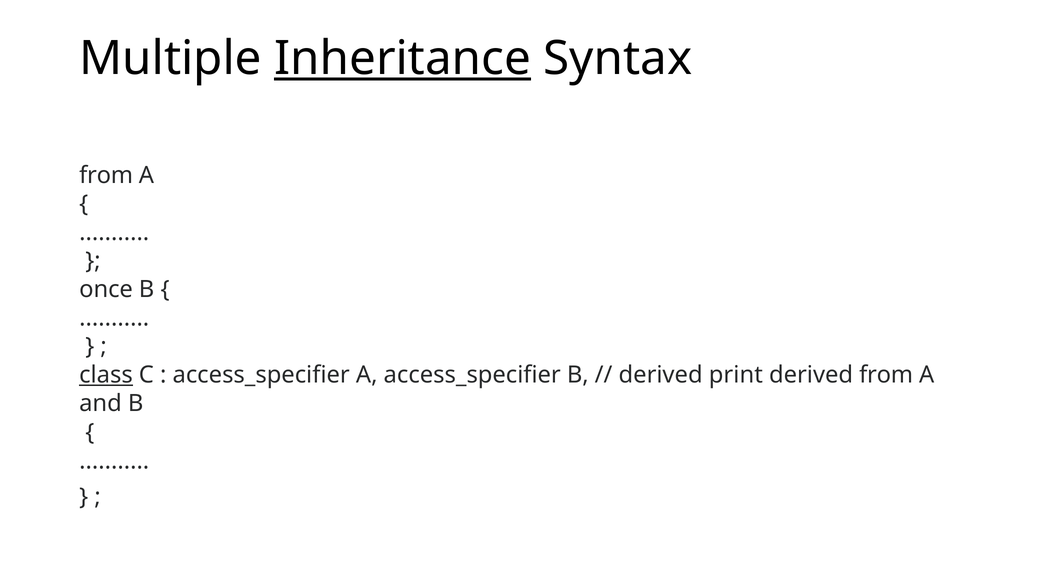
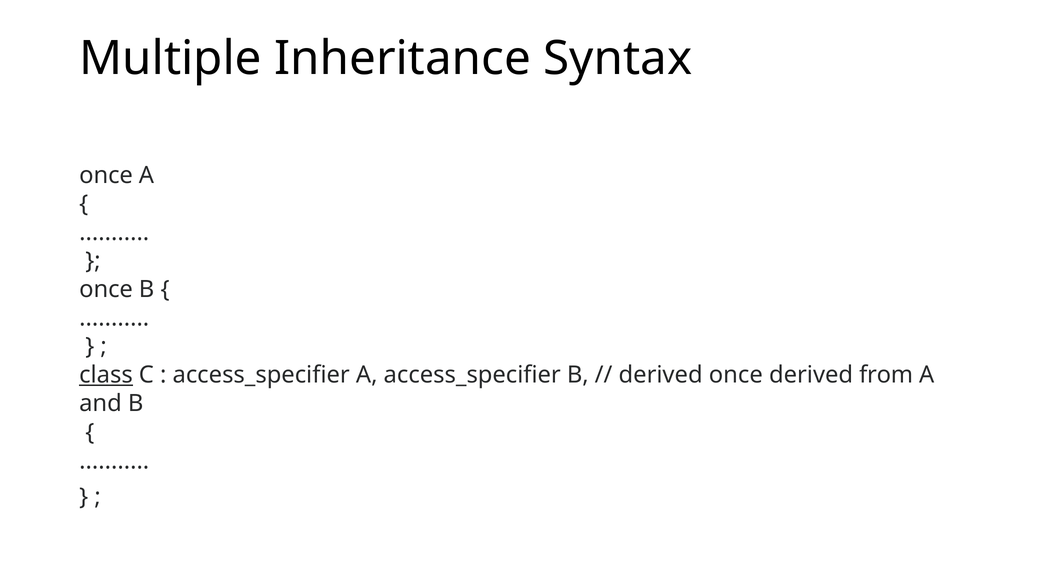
Inheritance underline: present -> none
from at (106, 175): from -> once
derived print: print -> once
